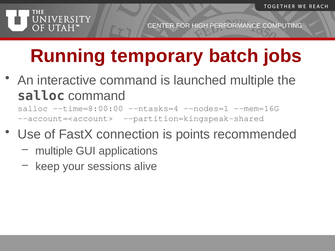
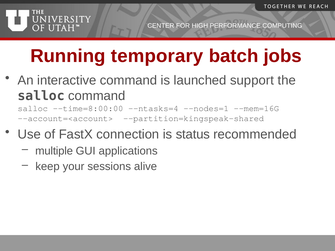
launched multiple: multiple -> support
points: points -> status
